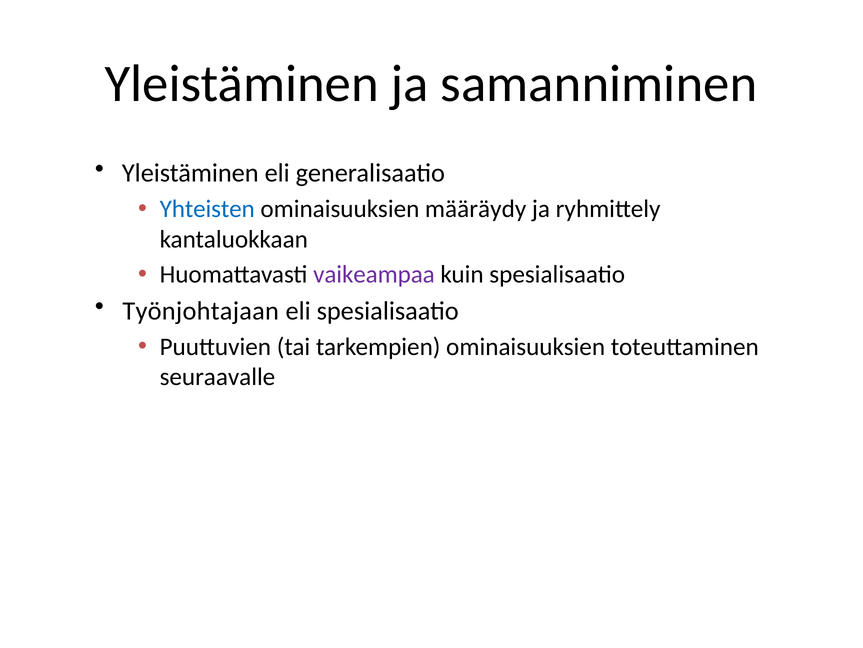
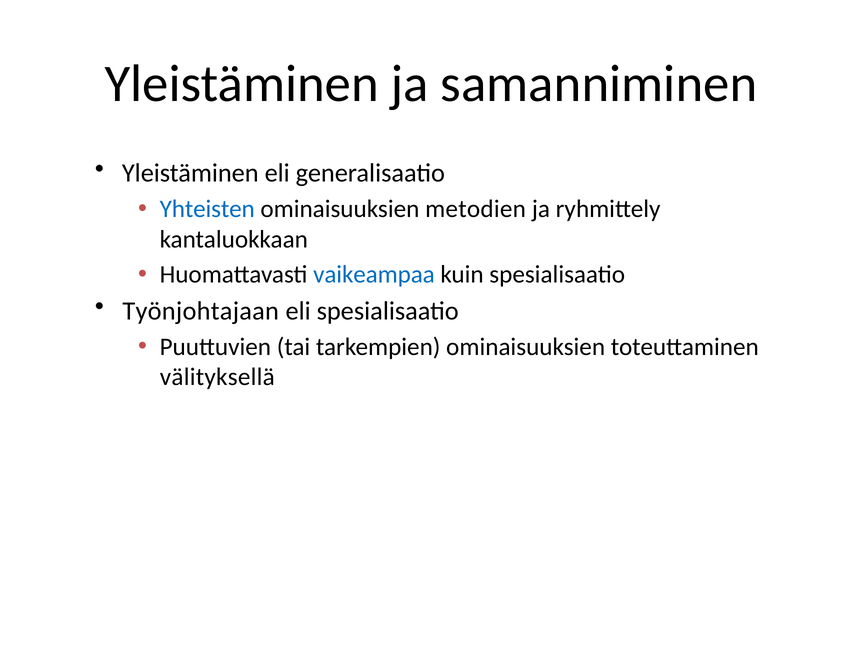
määräydy: määräydy -> metodien
vaikeampaa colour: purple -> blue
seuraavalle: seuraavalle -> välityksellä
